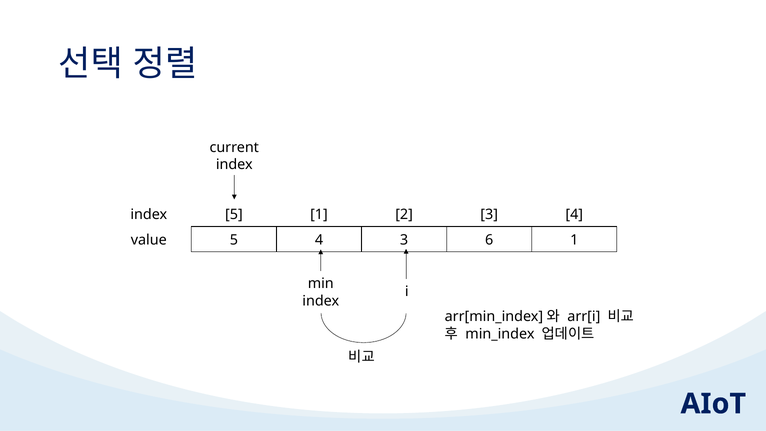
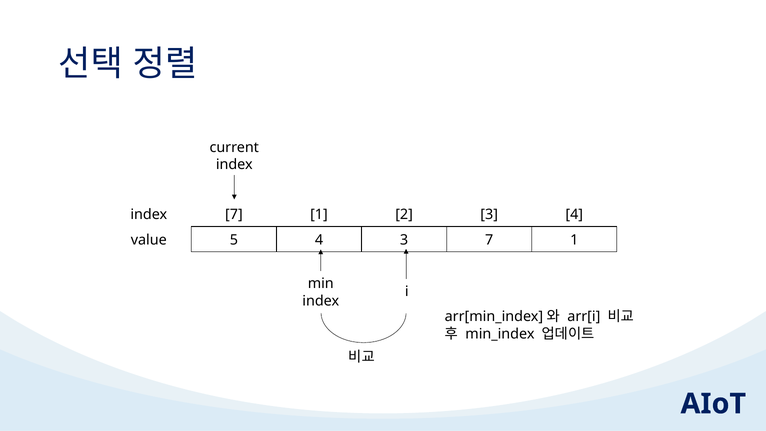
index 5: 5 -> 7
3 6: 6 -> 7
